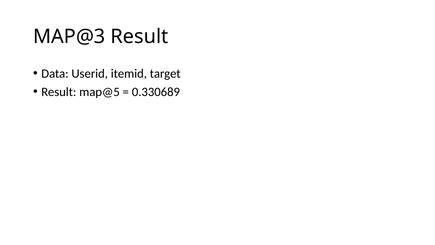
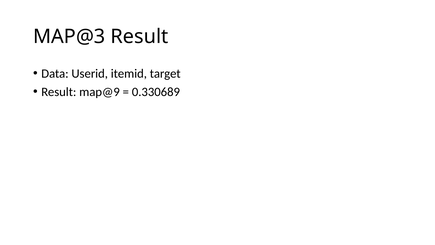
map@5: map@5 -> map@9
